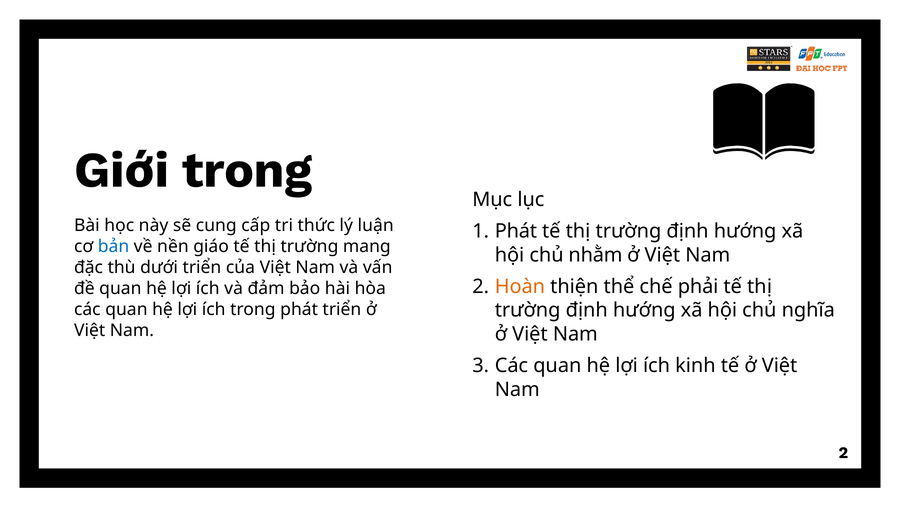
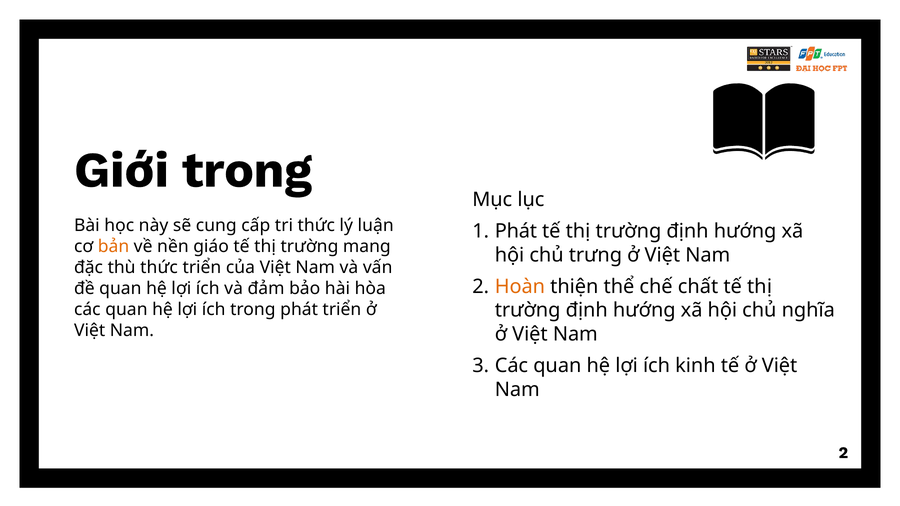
bản colour: blue -> orange
nhằm: nhằm -> trưng
thù dưới: dưới -> thức
phải: phải -> chất
